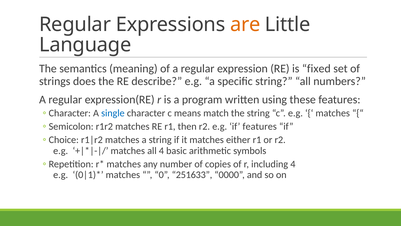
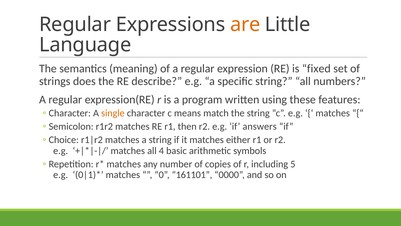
single colour: blue -> orange
if features: features -> answers
including 4: 4 -> 5
251633: 251633 -> 161101
